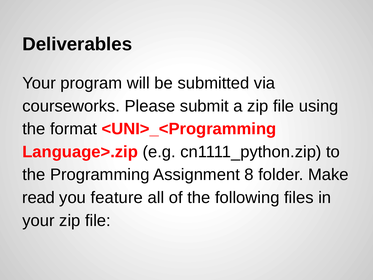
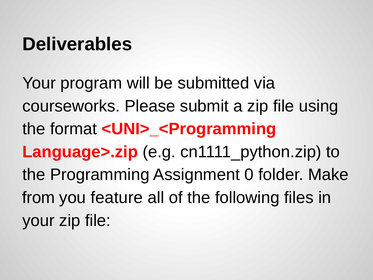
8: 8 -> 0
read: read -> from
